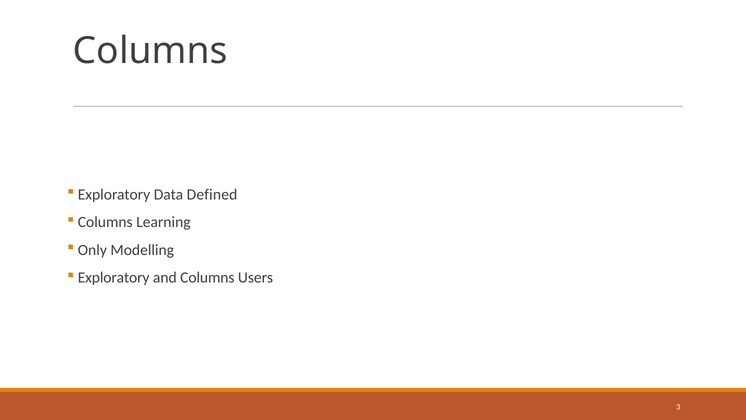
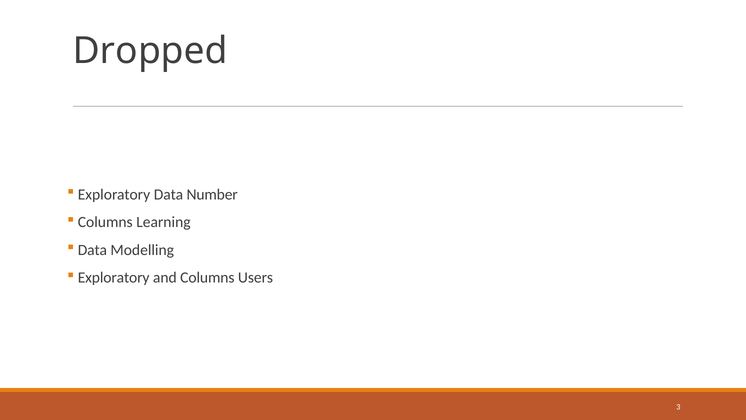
Columns at (150, 51): Columns -> Dropped
Defined: Defined -> Number
Only at (92, 250): Only -> Data
